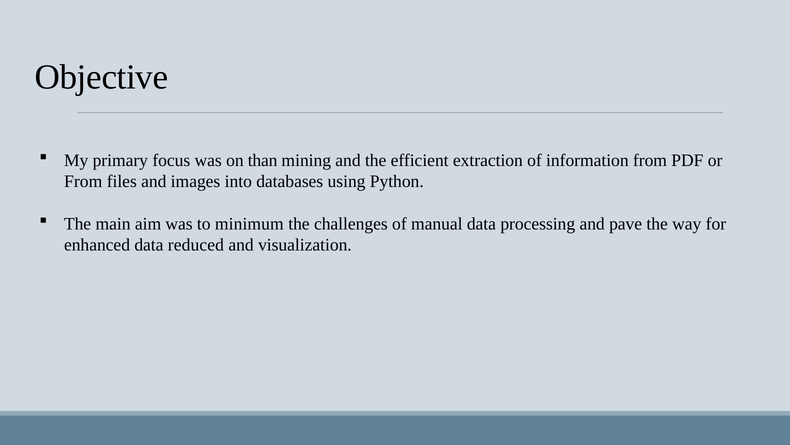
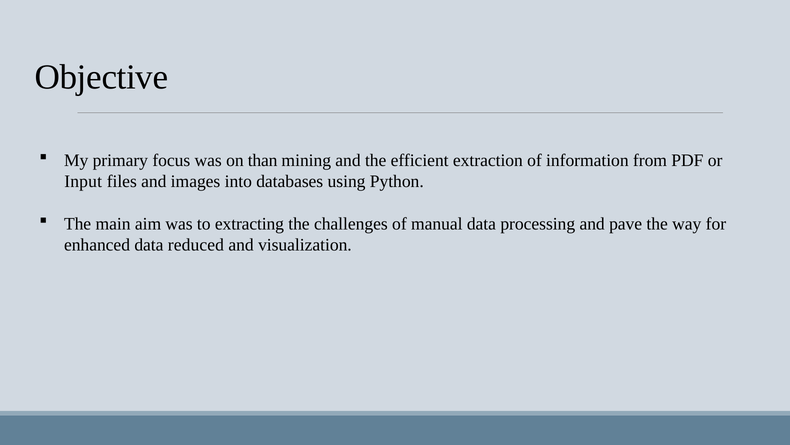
From at (83, 181): From -> Input
minimum: minimum -> extracting
